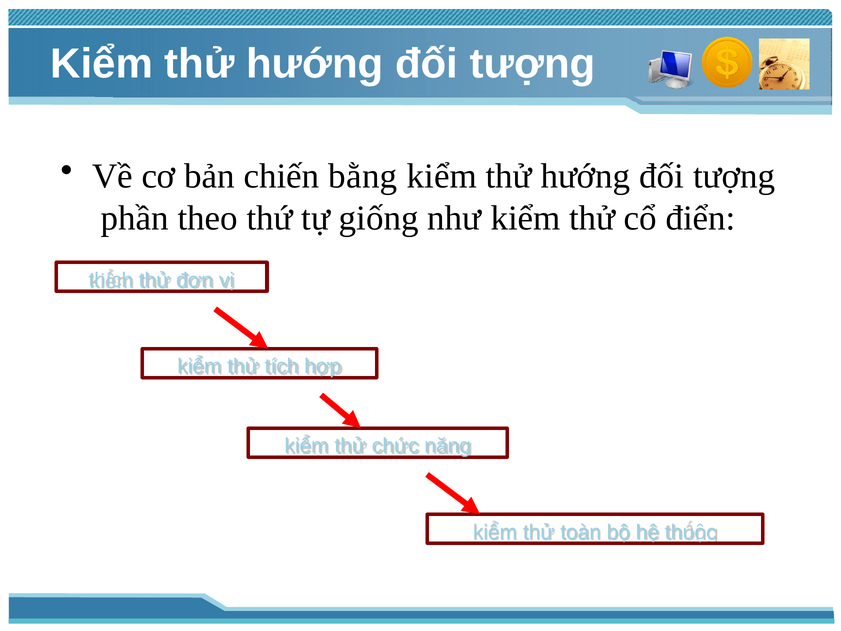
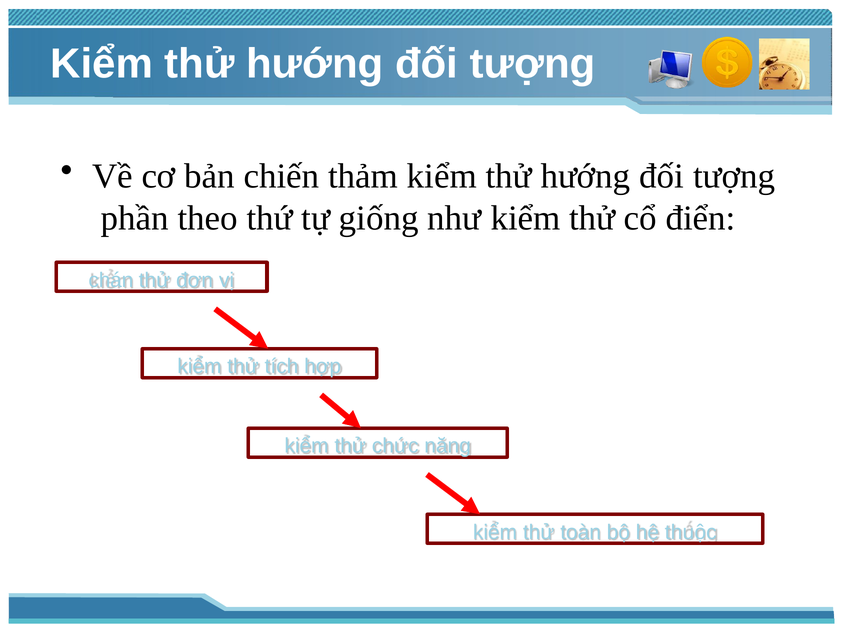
bằng: bằng -> thảm
thích: thích -> chán
